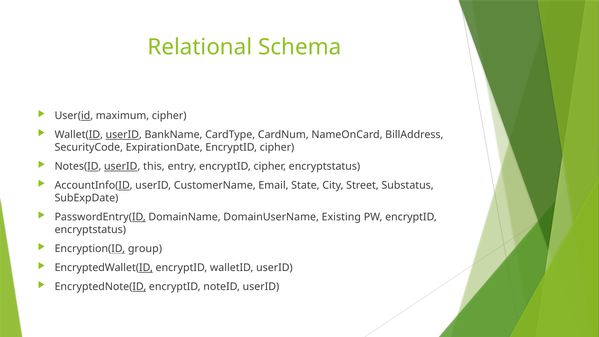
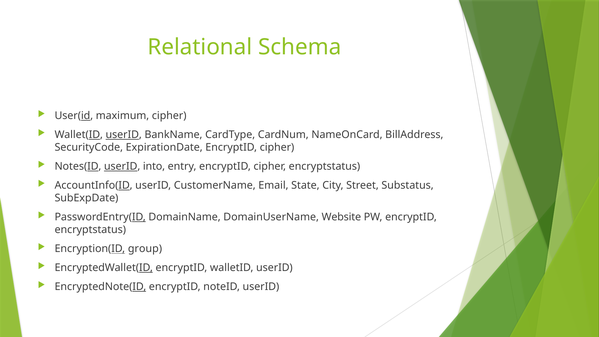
this: this -> into
Existing: Existing -> Website
